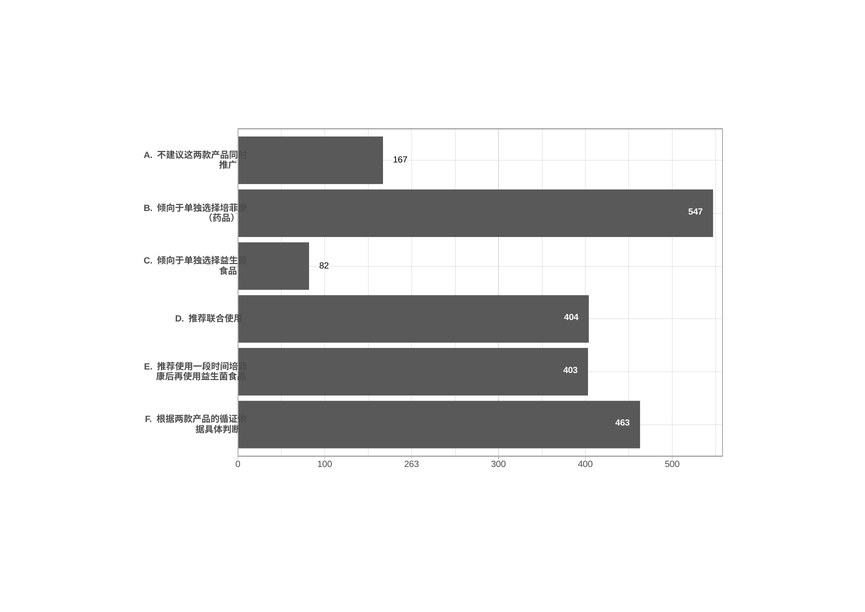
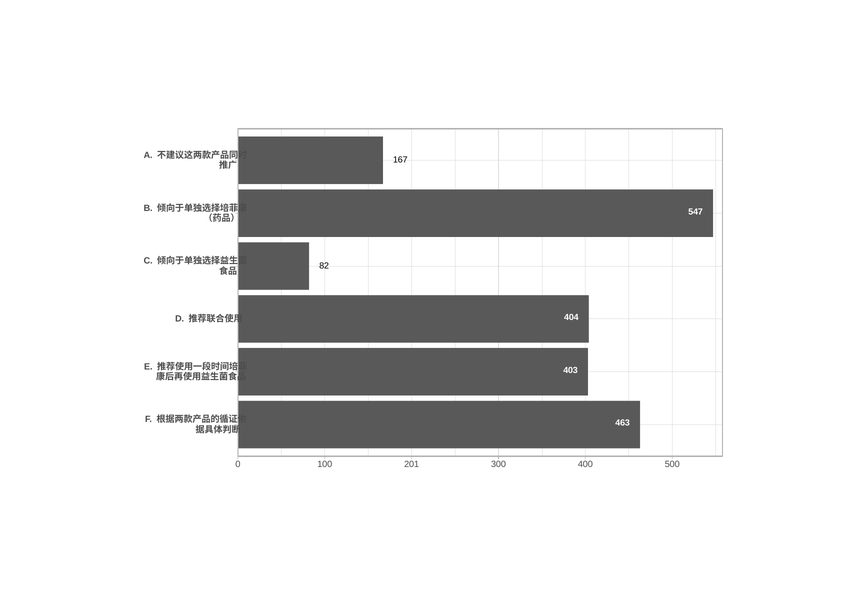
263: 263 -> 201
